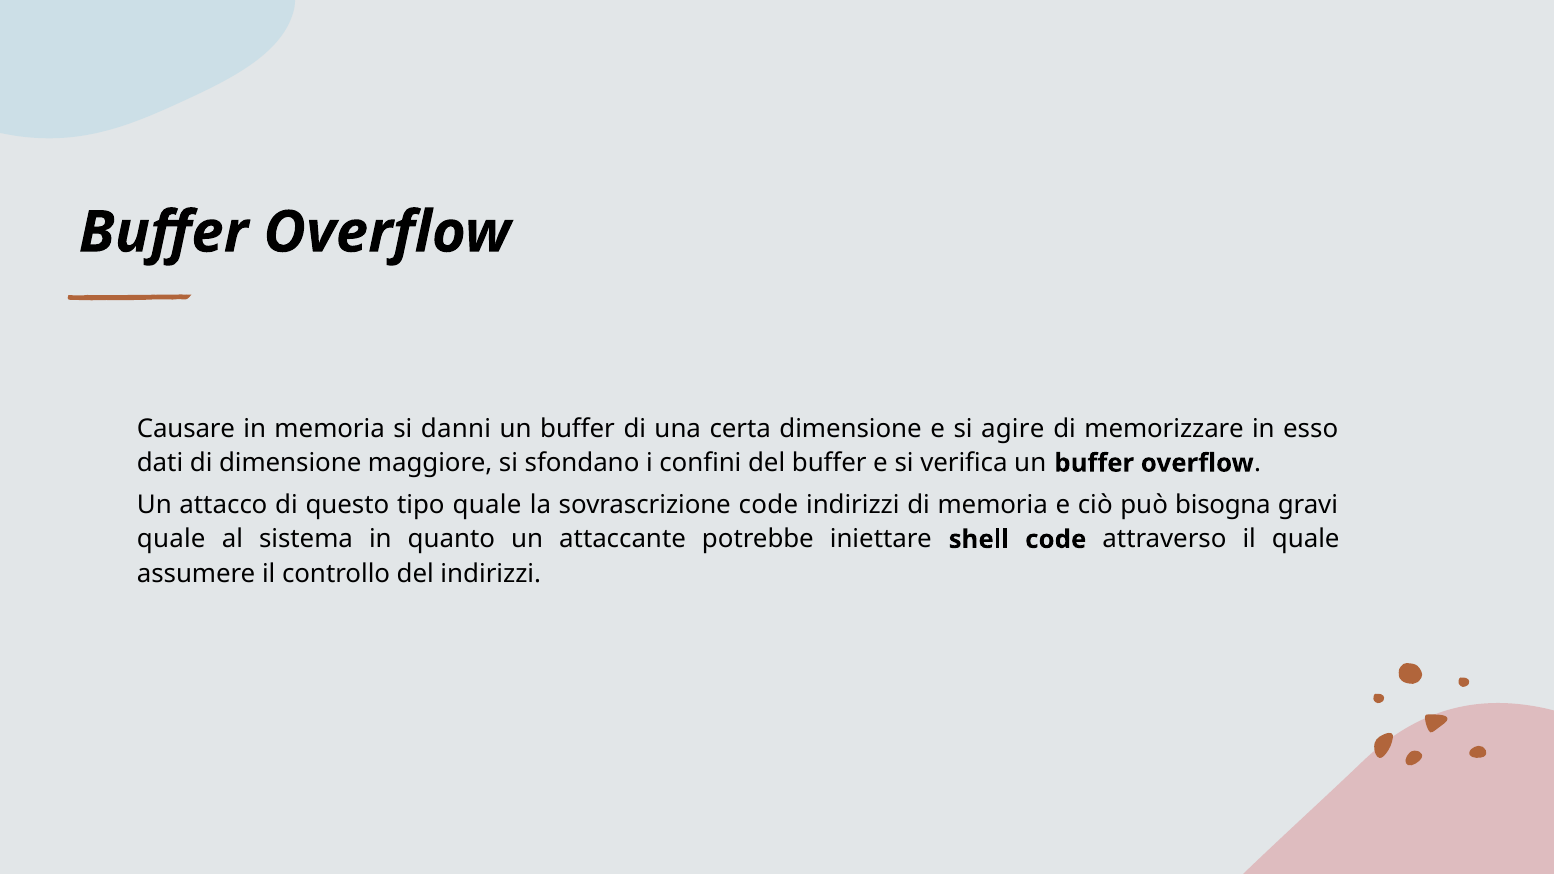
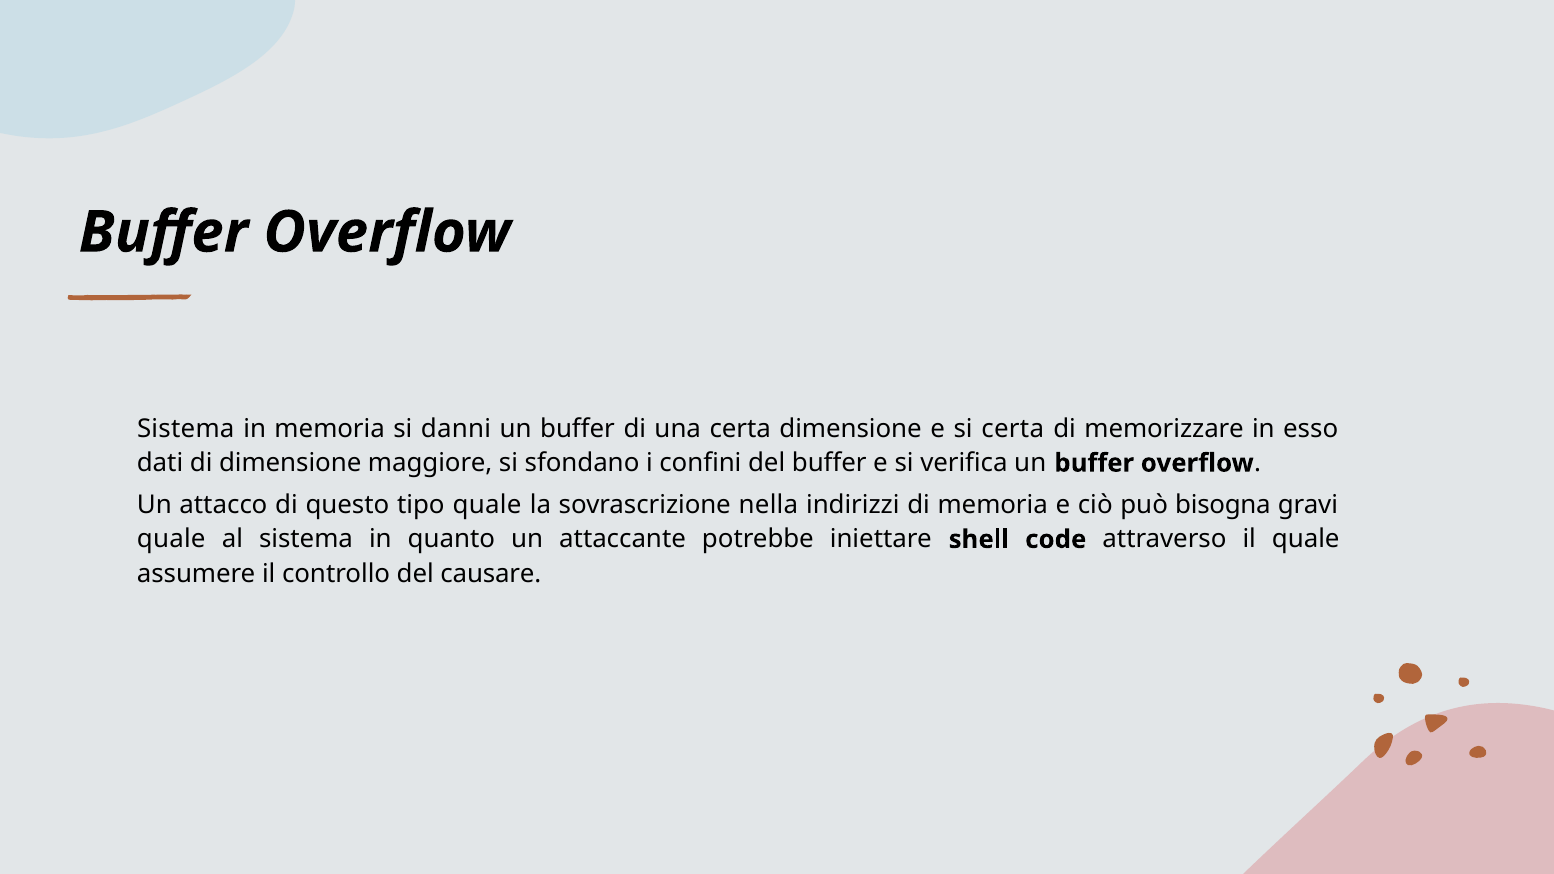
Causare at (186, 429): Causare -> Sistema
si agire: agire -> certa
sovrascrizione code: code -> nella
del indirizzi: indirizzi -> causare
